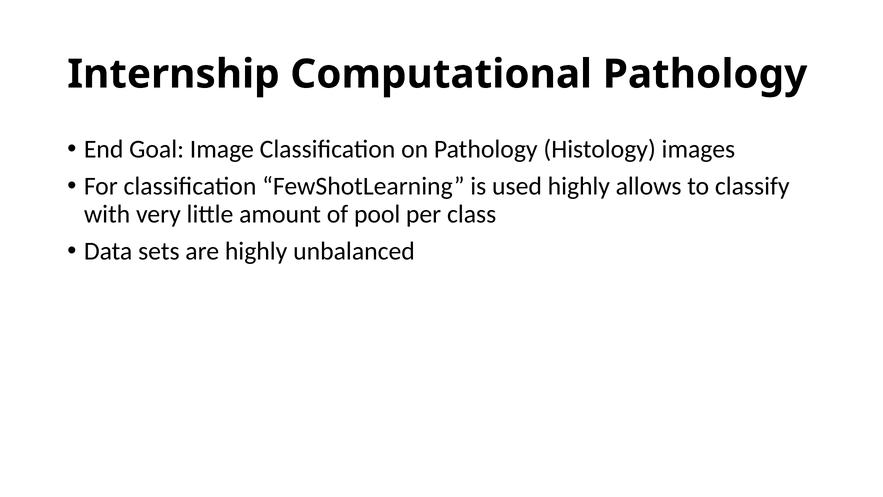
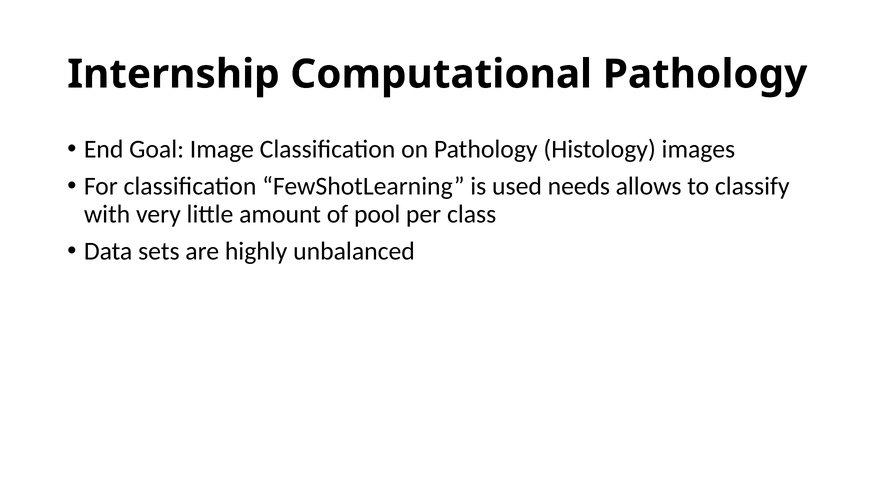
used highly: highly -> needs
